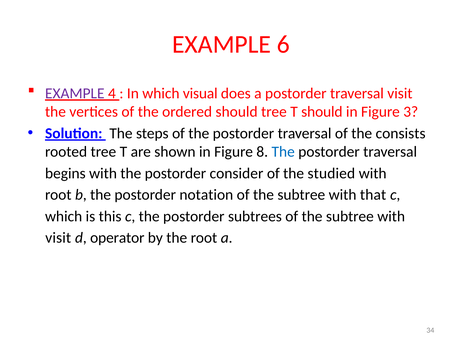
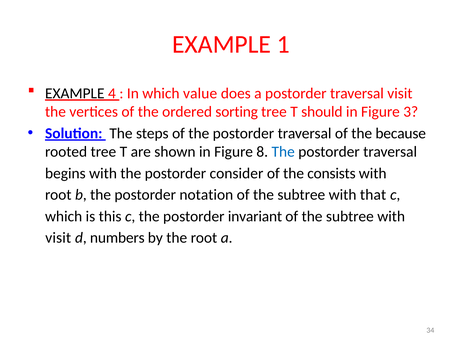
6: 6 -> 1
EXAMPLE at (75, 93) colour: purple -> black
visual: visual -> value
ordered should: should -> sorting
consists: consists -> because
studied: studied -> consists
subtrees: subtrees -> invariant
operator: operator -> numbers
